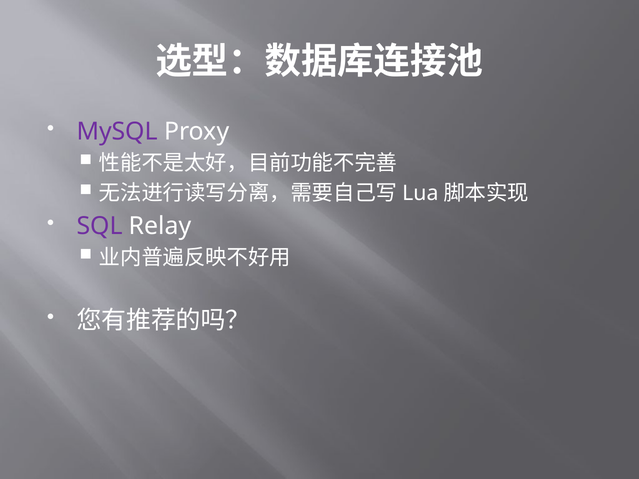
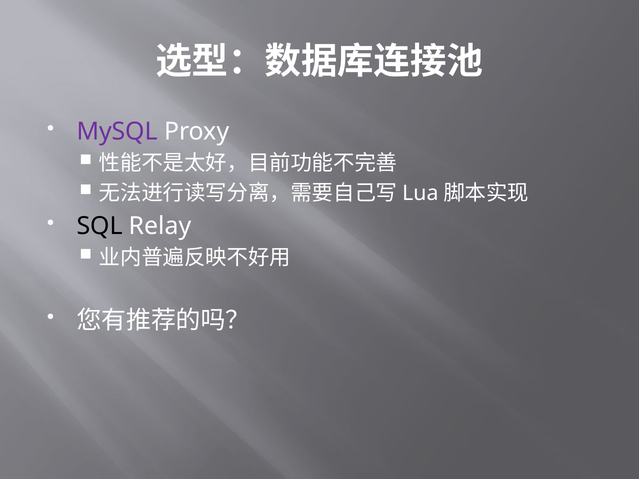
SQL colour: purple -> black
